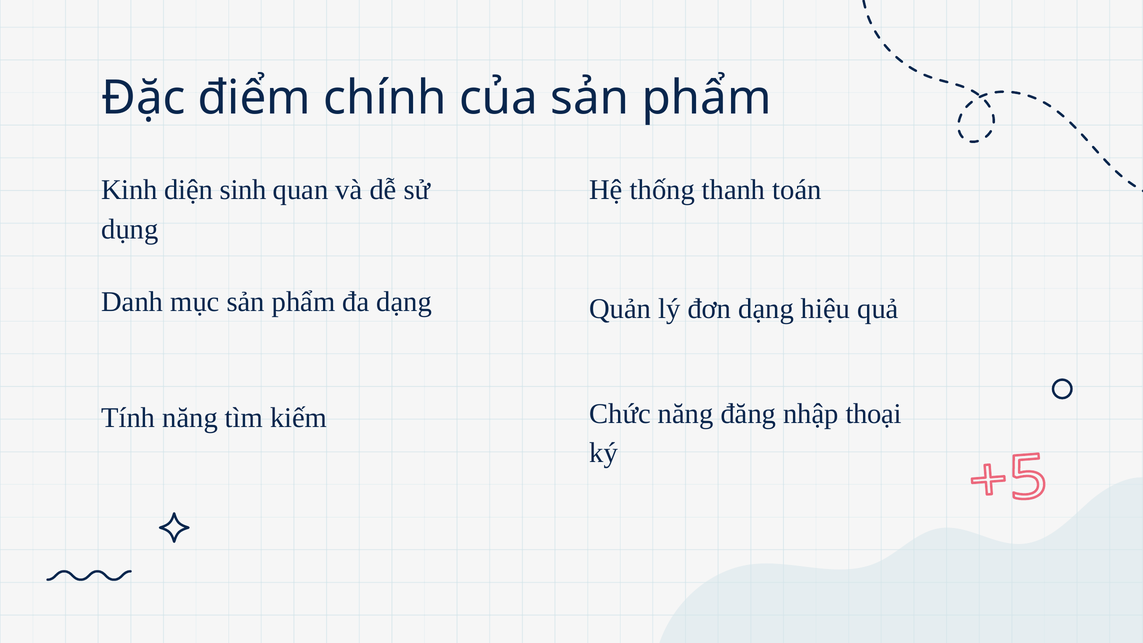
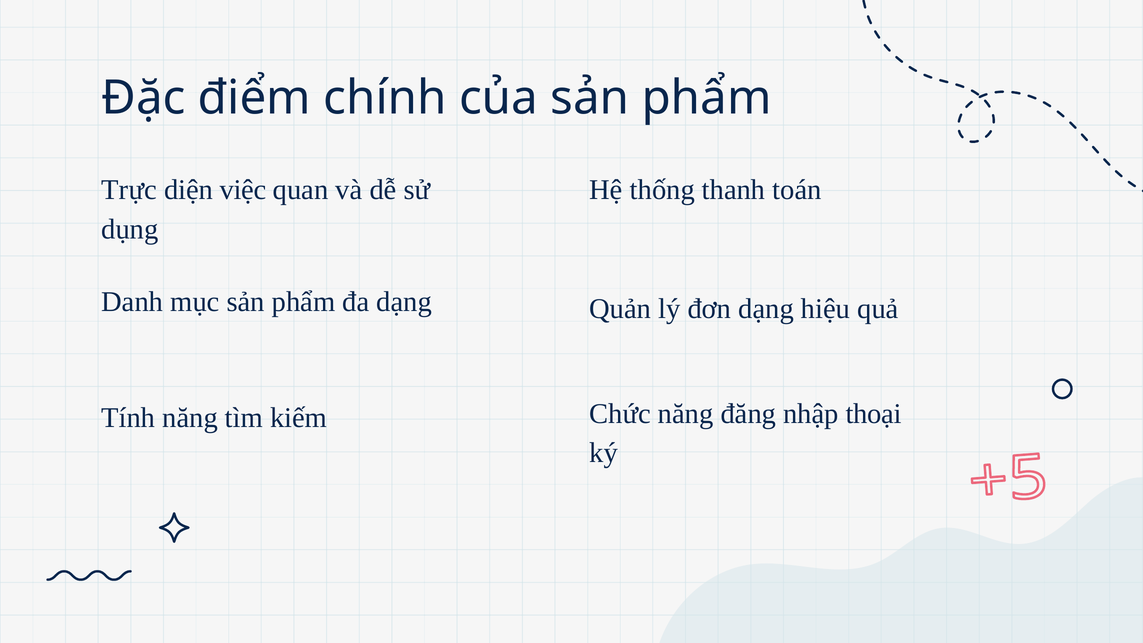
Kinh: Kinh -> Trực
sinh: sinh -> việc
